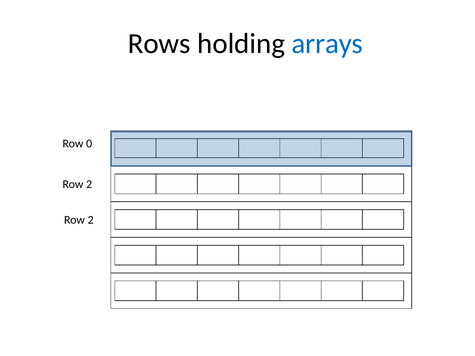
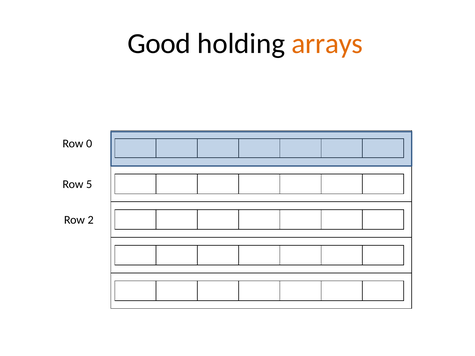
Rows: Rows -> Good
arrays colour: blue -> orange
2 at (89, 184): 2 -> 5
